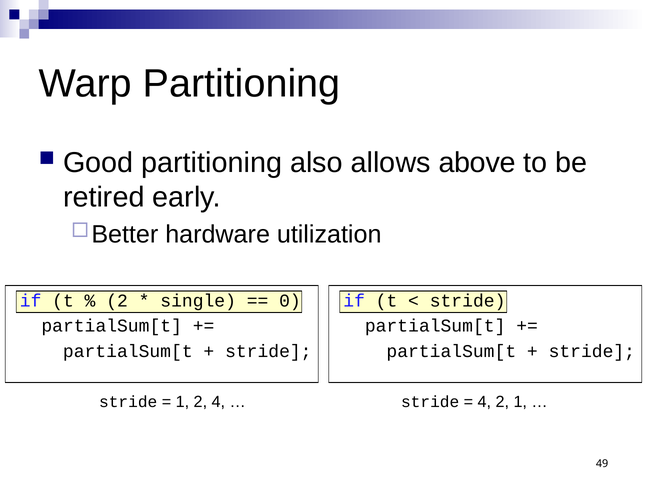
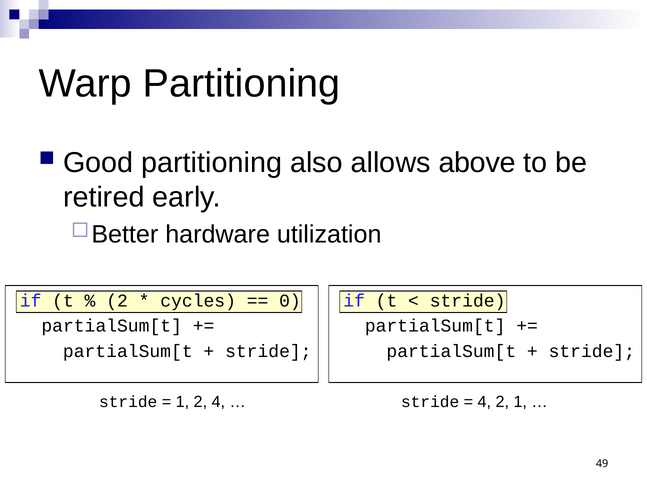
single: single -> cycles
